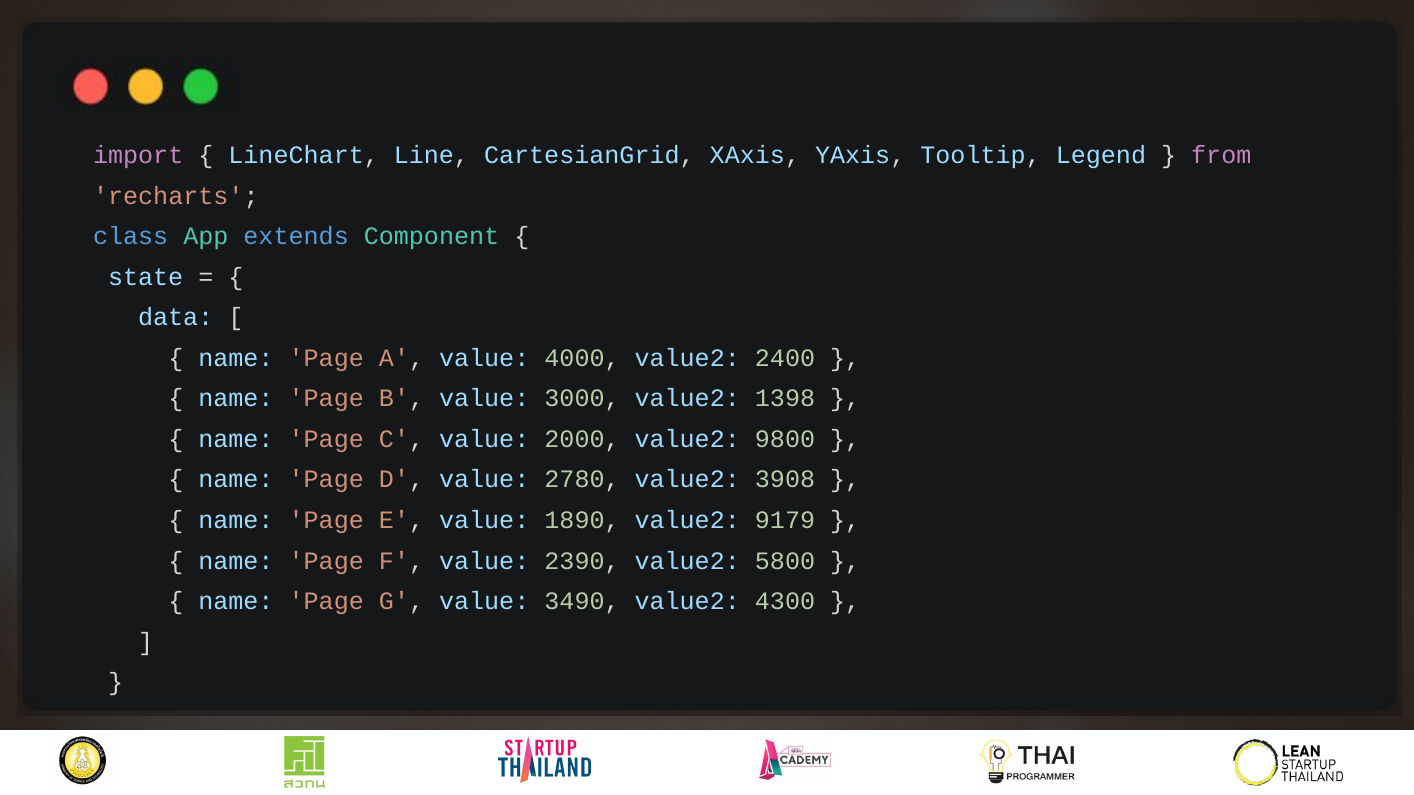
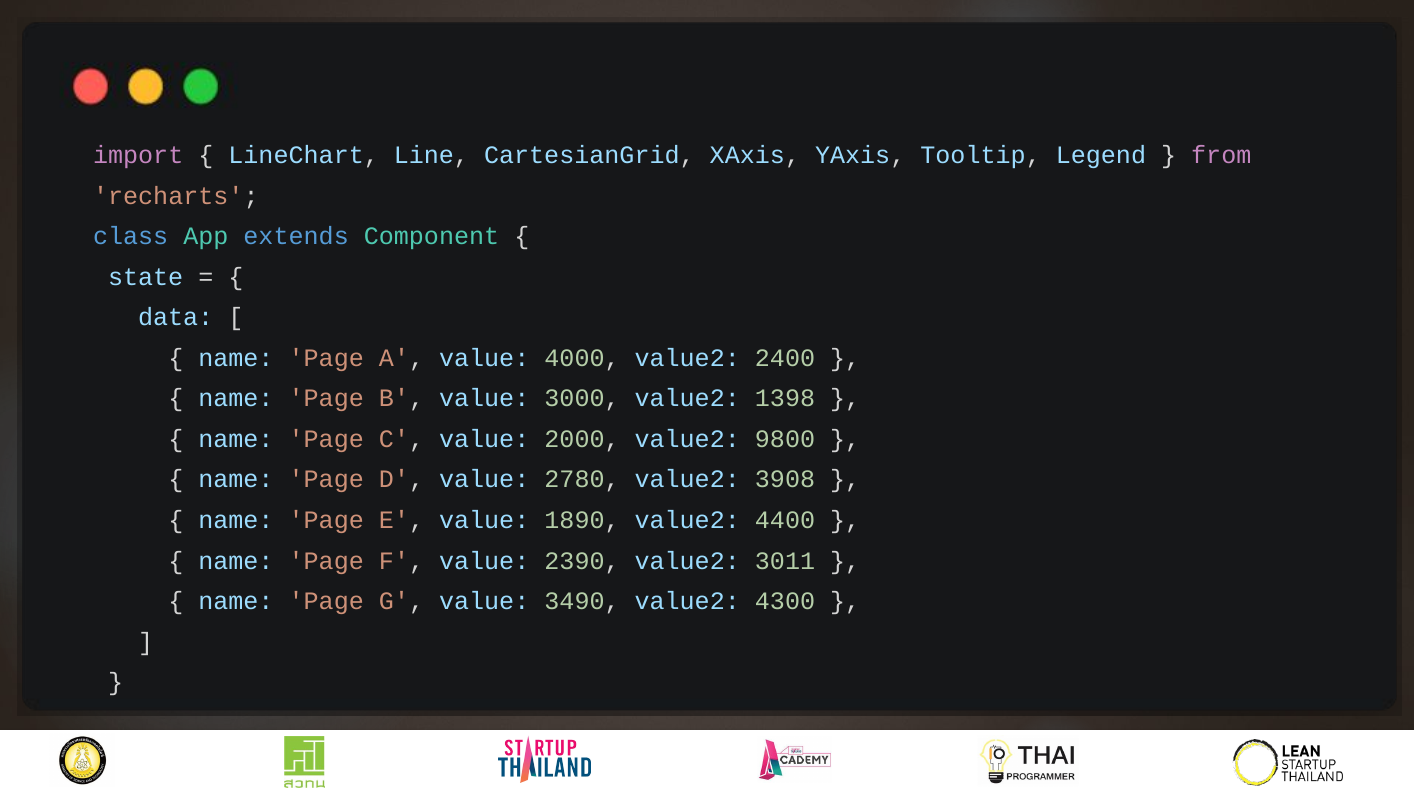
9179: 9179 -> 4400
5800: 5800 -> 3011
